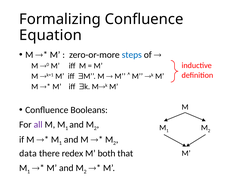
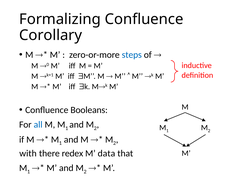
Equation: Equation -> Corollary
all colour: purple -> blue
data: data -> with
both: both -> data
